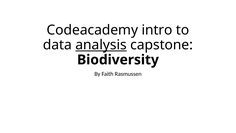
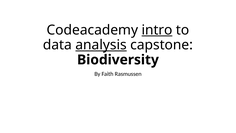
intro underline: none -> present
